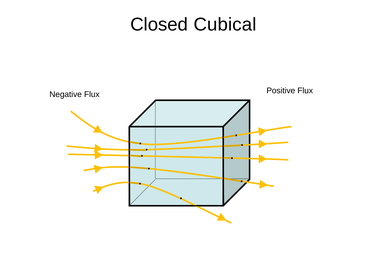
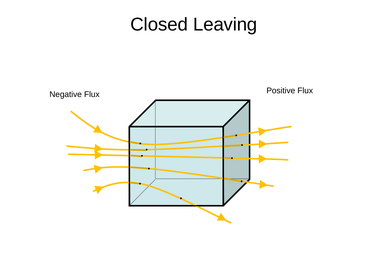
Cubical: Cubical -> Leaving
